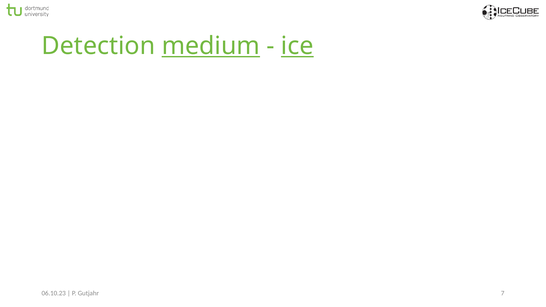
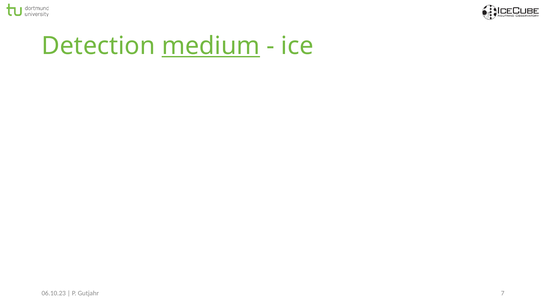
ice underline: present -> none
